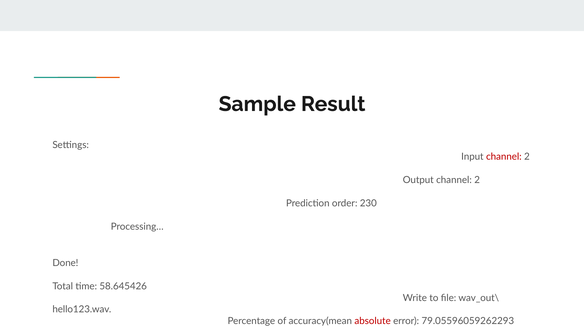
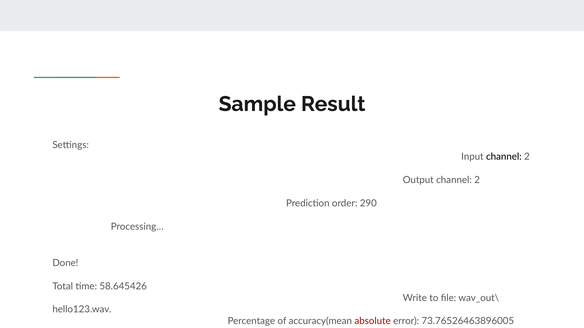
channel at (504, 157) colour: red -> black
230: 230 -> 290
79.05596059262293: 79.05596059262293 -> 73.76526463896005
